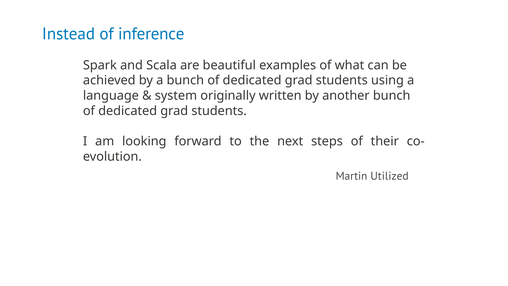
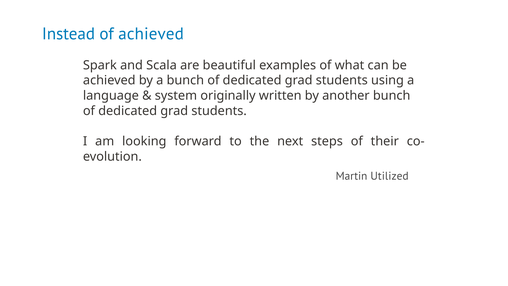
of inference: inference -> achieved
